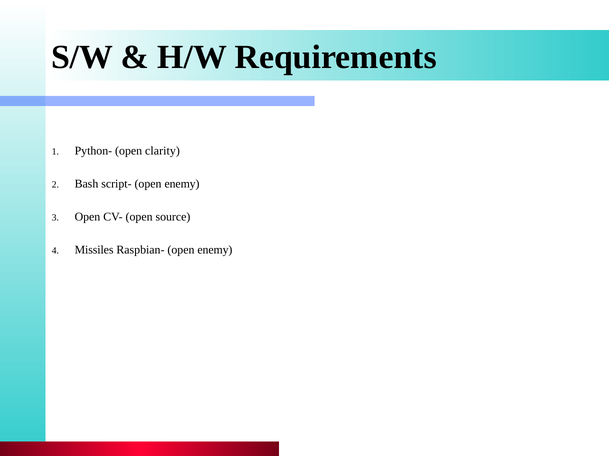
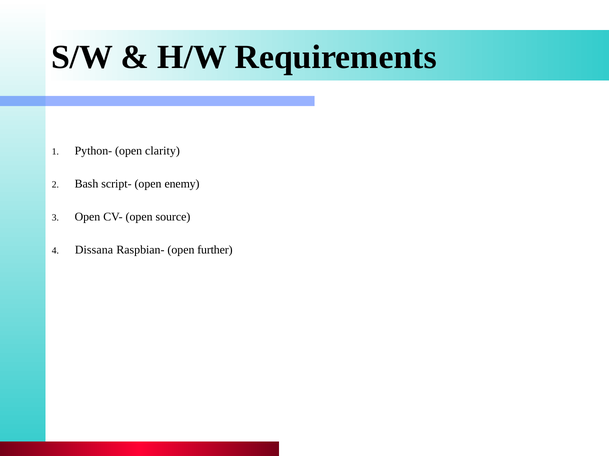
Missiles: Missiles -> Dissana
Raspbian- open enemy: enemy -> further
